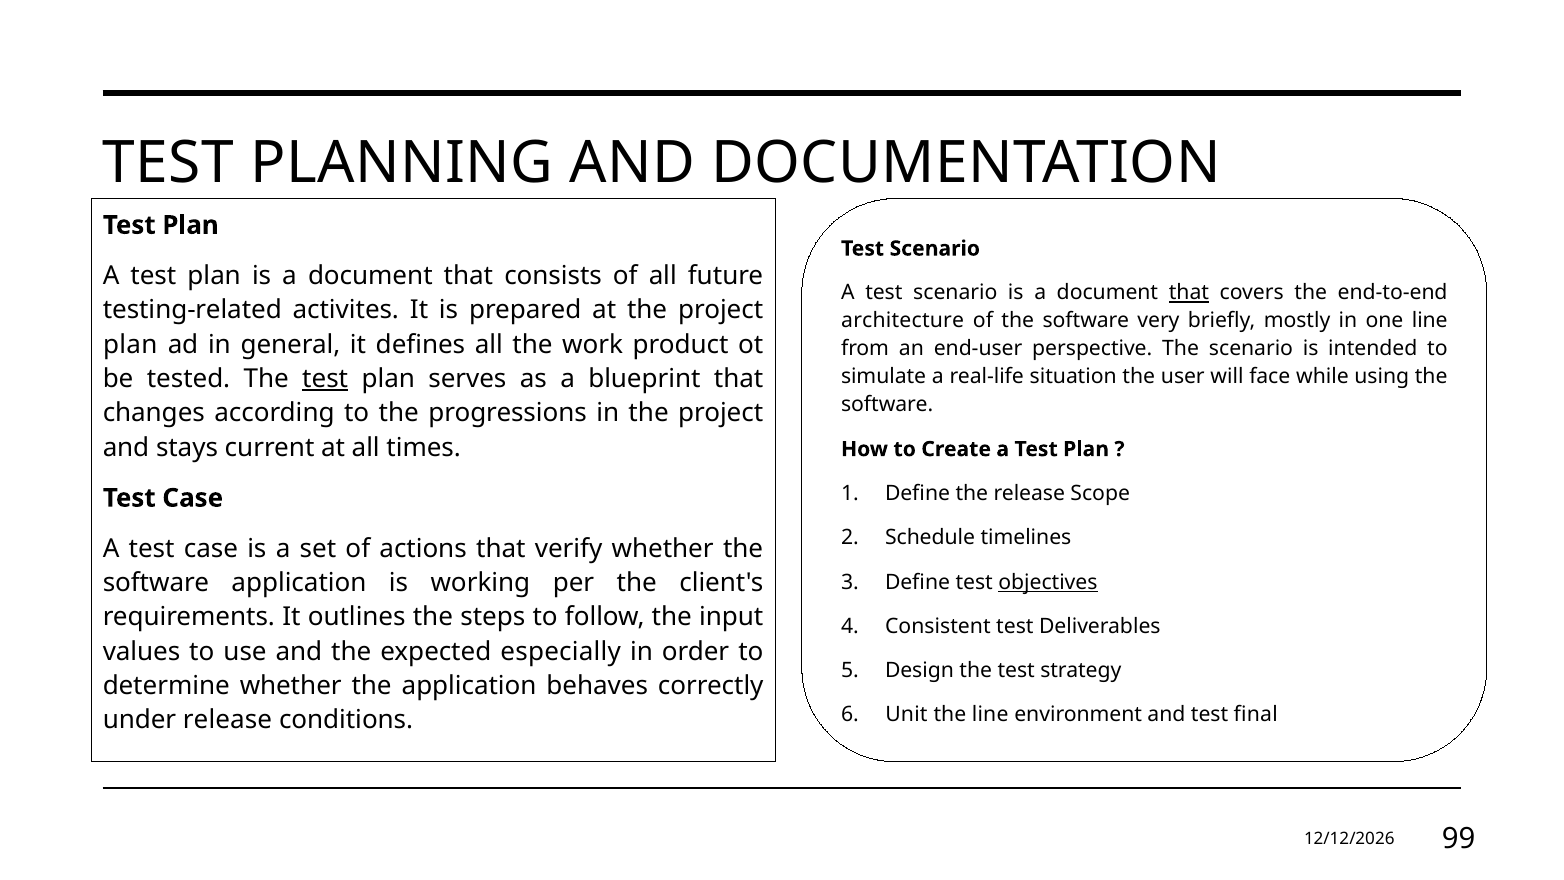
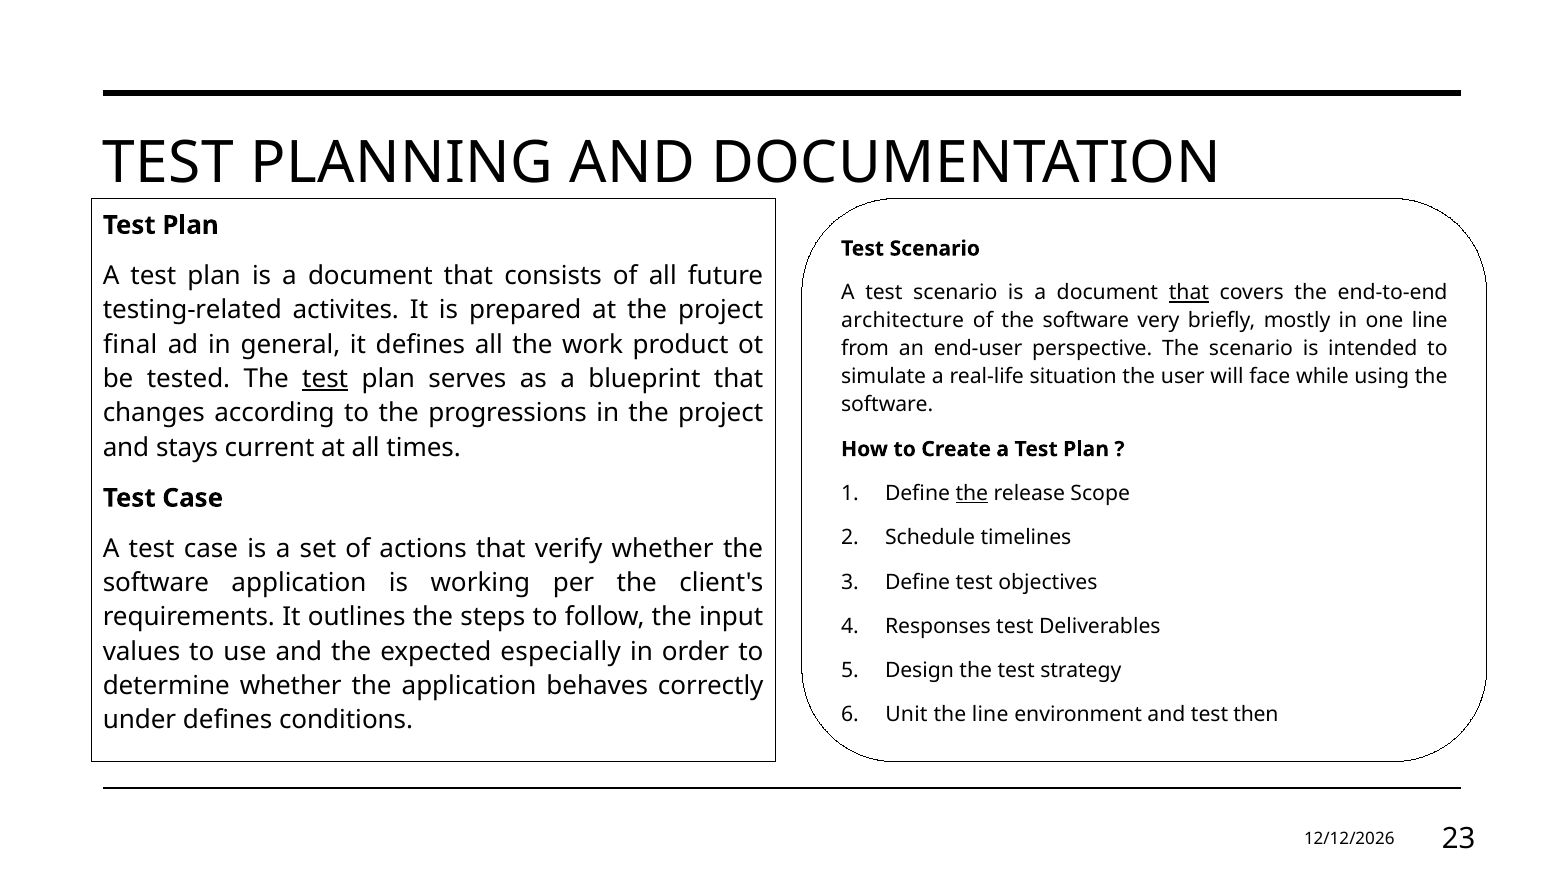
plan at (130, 344): plan -> final
the at (972, 493) underline: none -> present
objectives underline: present -> none
Consistent: Consistent -> Responses
final: final -> then
under release: release -> defines
99: 99 -> 23
